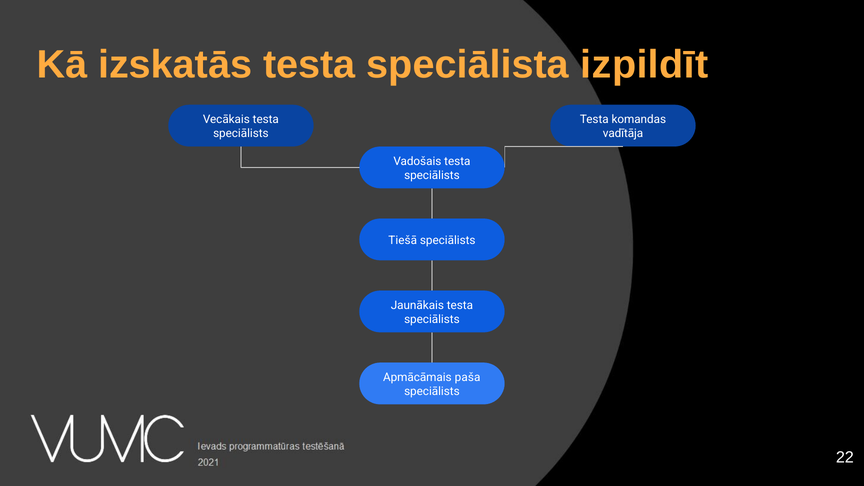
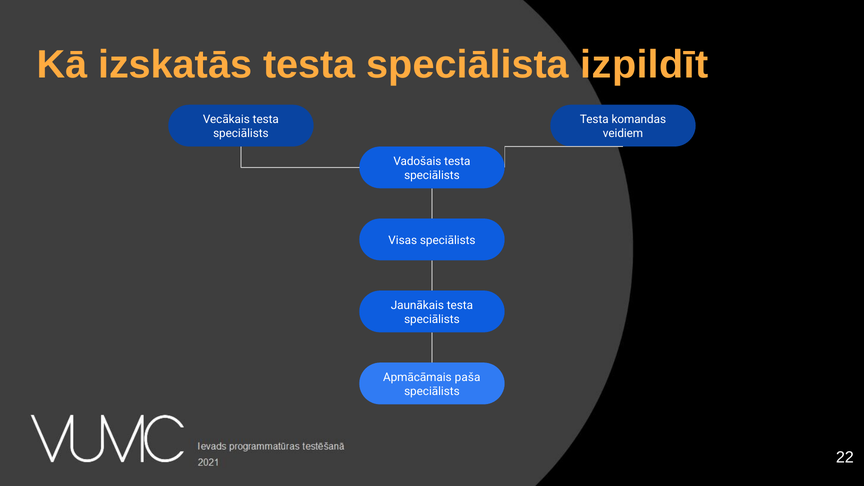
vadītāja: vadītāja -> veidiem
Tiešā: Tiešā -> Visas
